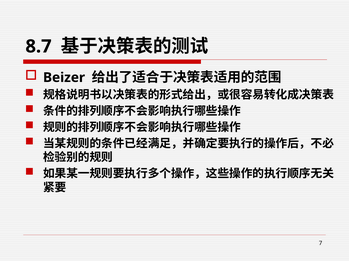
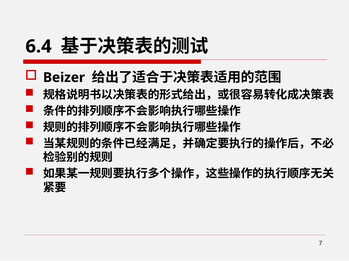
8.7: 8.7 -> 6.4
